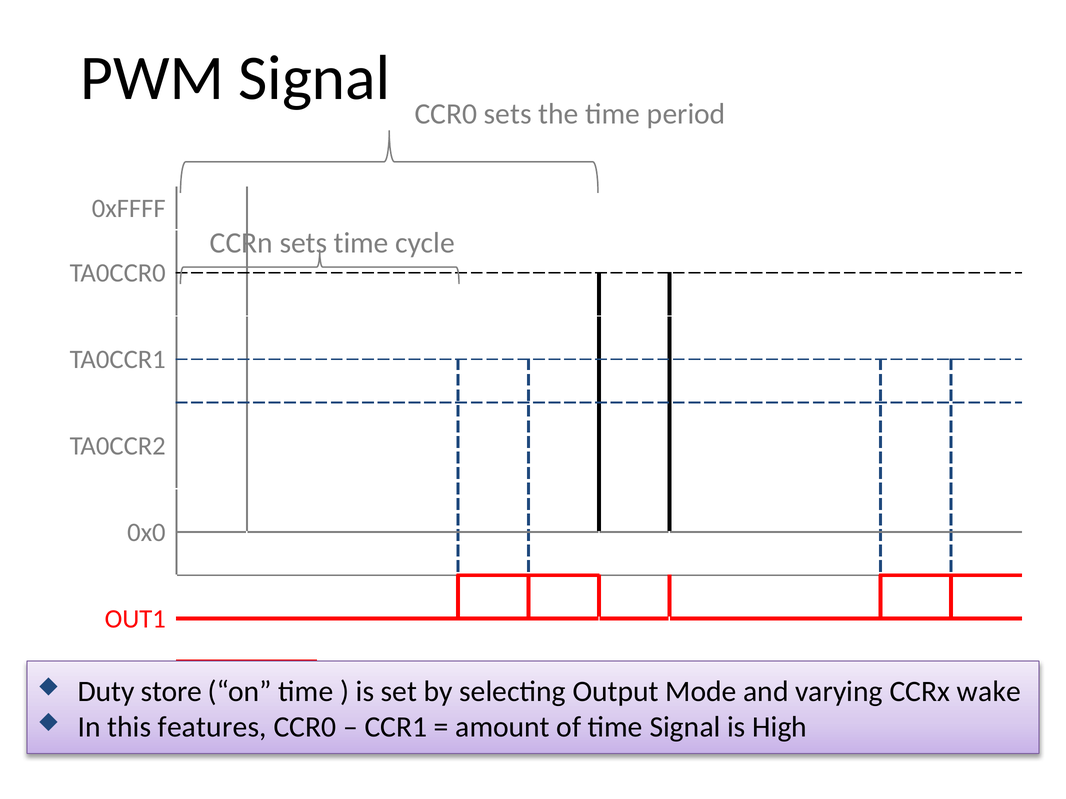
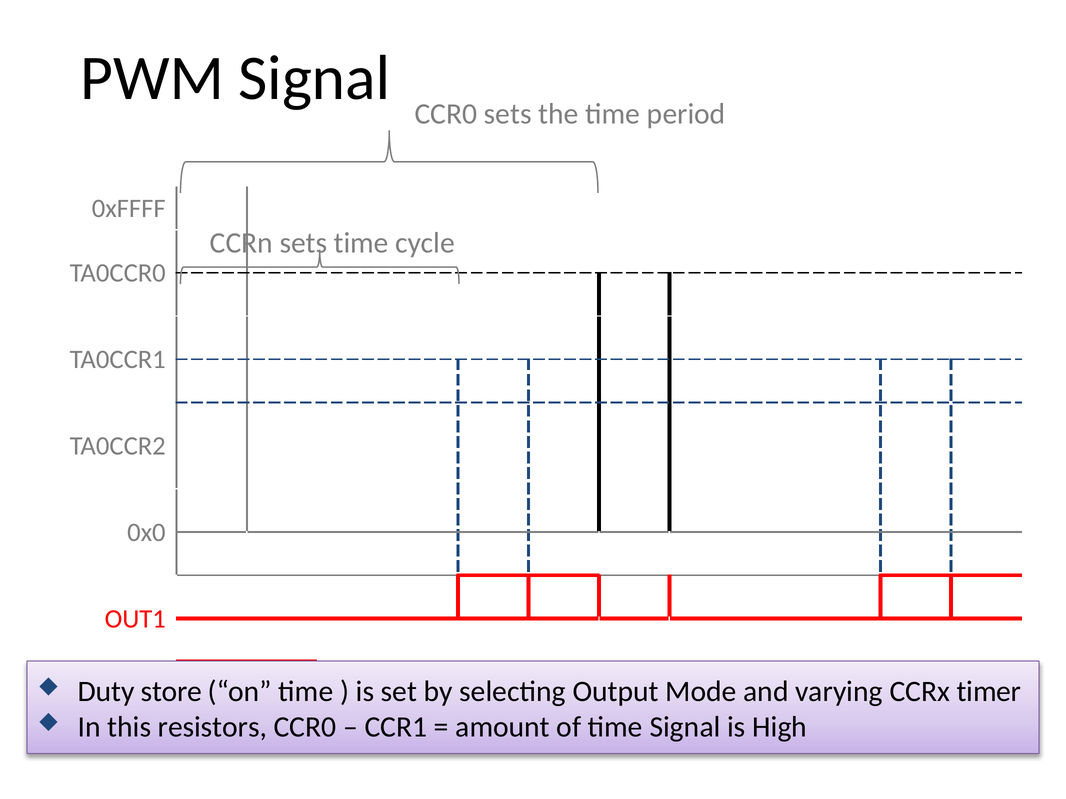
wake: wake -> timer
features: features -> resistors
